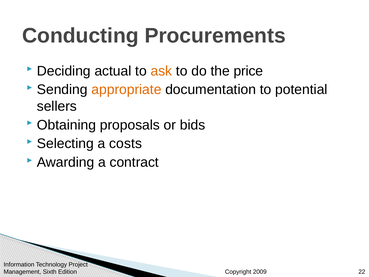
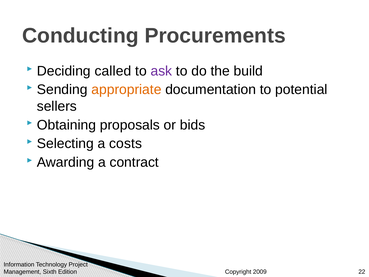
actual: actual -> called
ask colour: orange -> purple
price: price -> build
